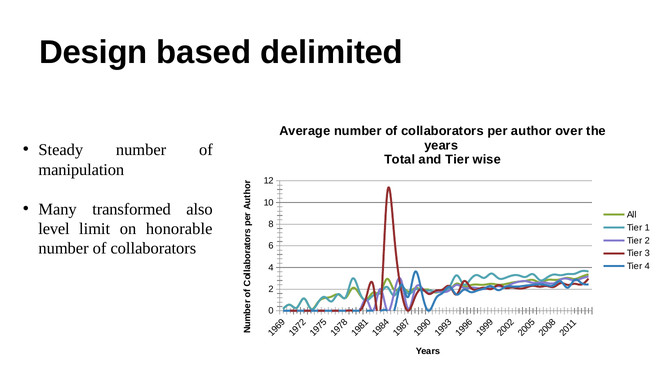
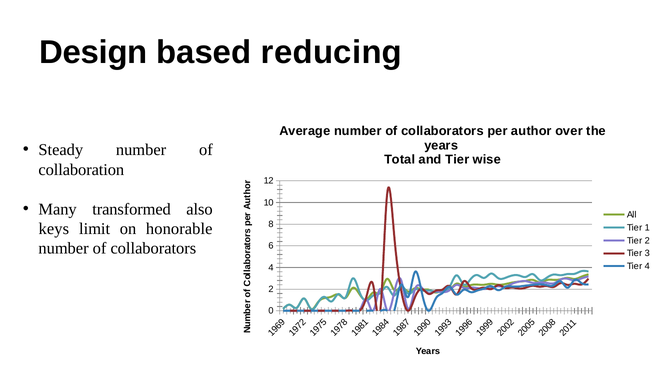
delimited: delimited -> reducing
manipulation: manipulation -> collaboration
level: level -> keys
